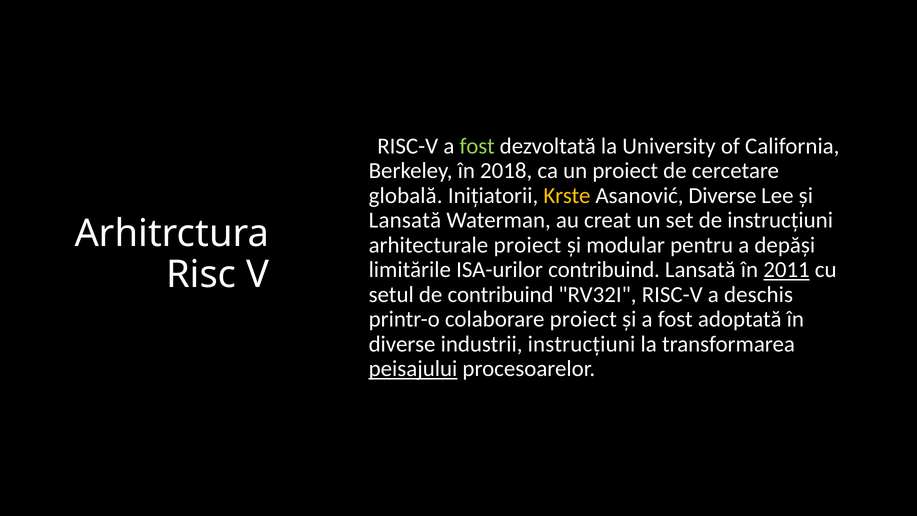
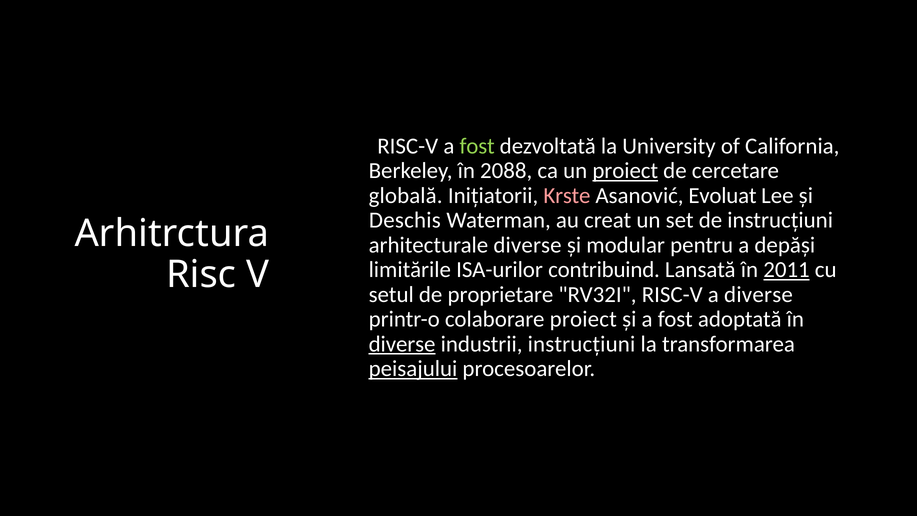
2018: 2018 -> 2088
proiect at (625, 171) underline: none -> present
Krste colour: yellow -> pink
Asanović Diverse: Diverse -> Evoluat
Lansată at (405, 220): Lansată -> Deschis
arhitecturale proiect: proiect -> diverse
de contribuind: contribuind -> proprietare
a deschis: deschis -> diverse
diverse at (402, 344) underline: none -> present
